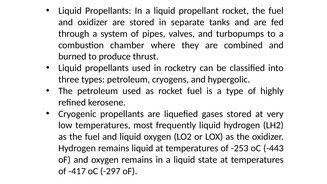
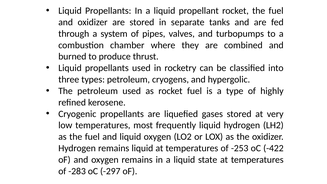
-443: -443 -> -422
-417: -417 -> -283
